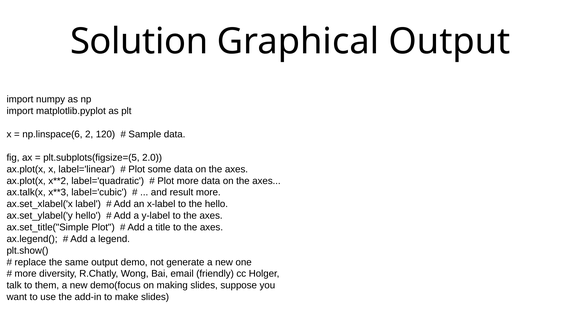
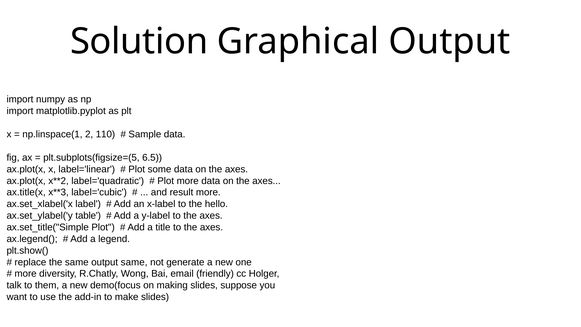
np.linspace(6: np.linspace(6 -> np.linspace(1
120: 120 -> 110
2.0: 2.0 -> 6.5
ax.talk(x: ax.talk(x -> ax.title(x
ax.set_ylabel('y hello: hello -> table
output demo: demo -> same
